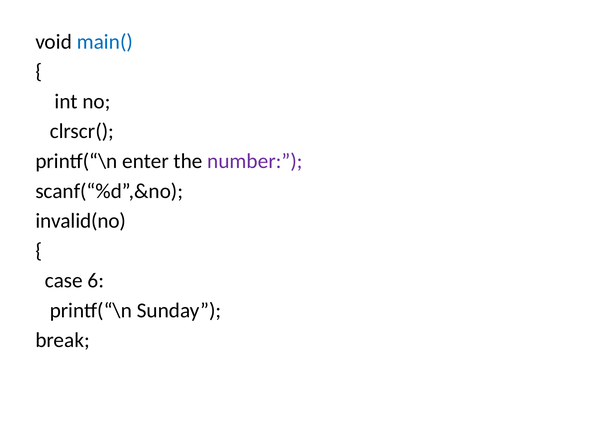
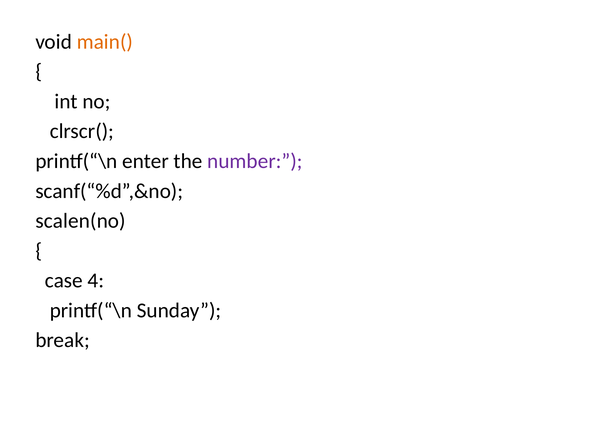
main( colour: blue -> orange
invalid(no: invalid(no -> scalen(no
6: 6 -> 4
